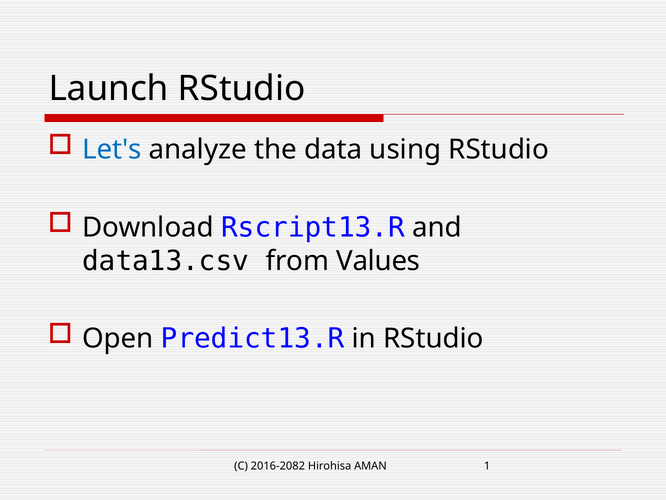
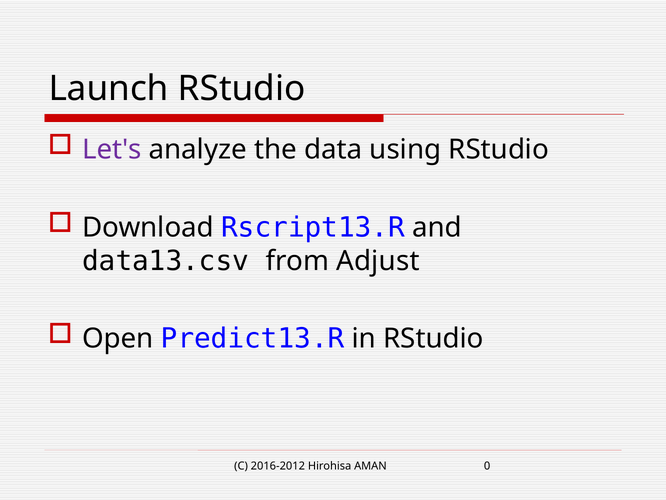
Let's colour: blue -> purple
Values: Values -> Adjust
2016-2082: 2016-2082 -> 2016-2012
1: 1 -> 0
